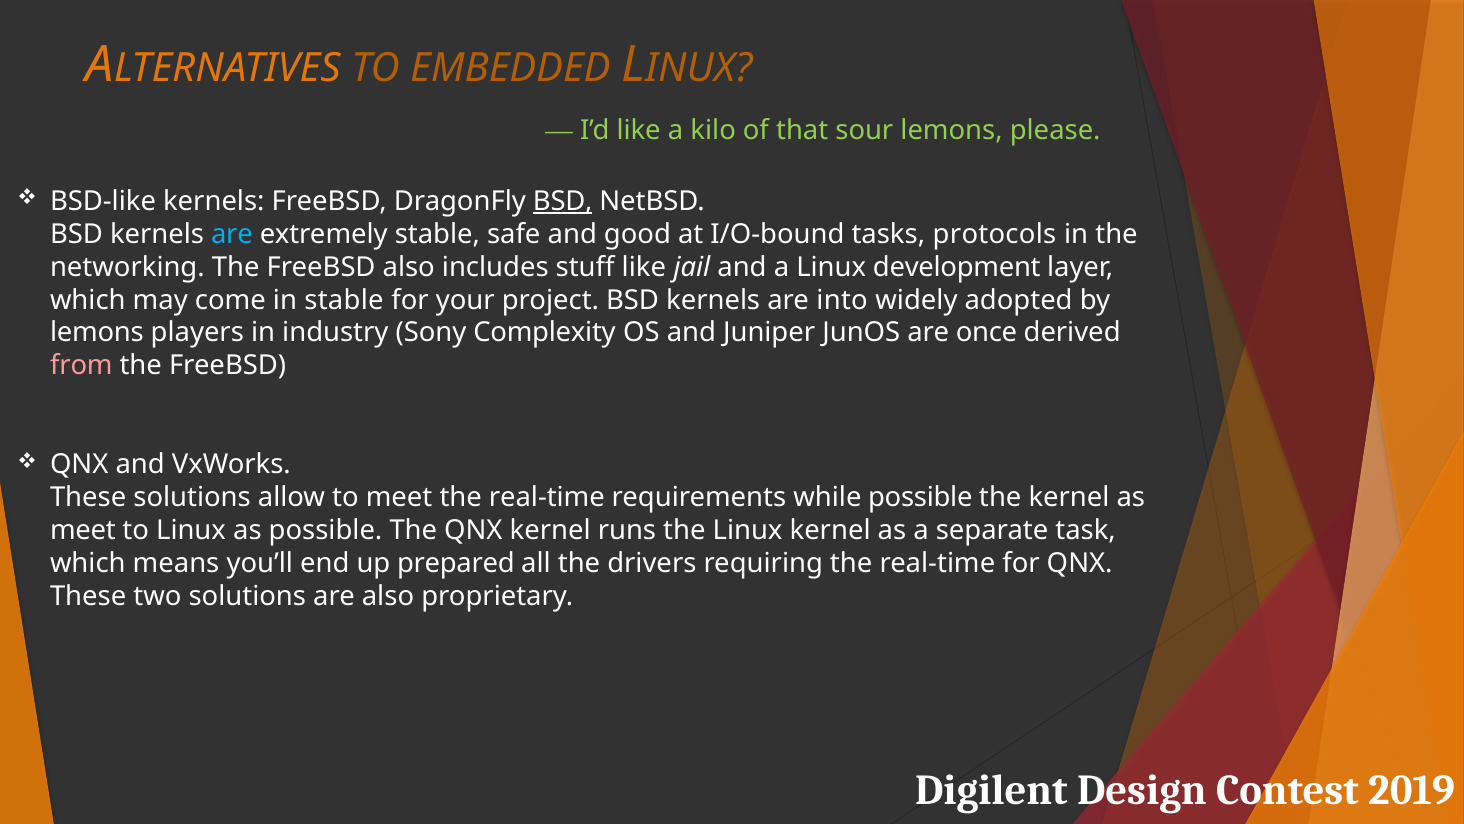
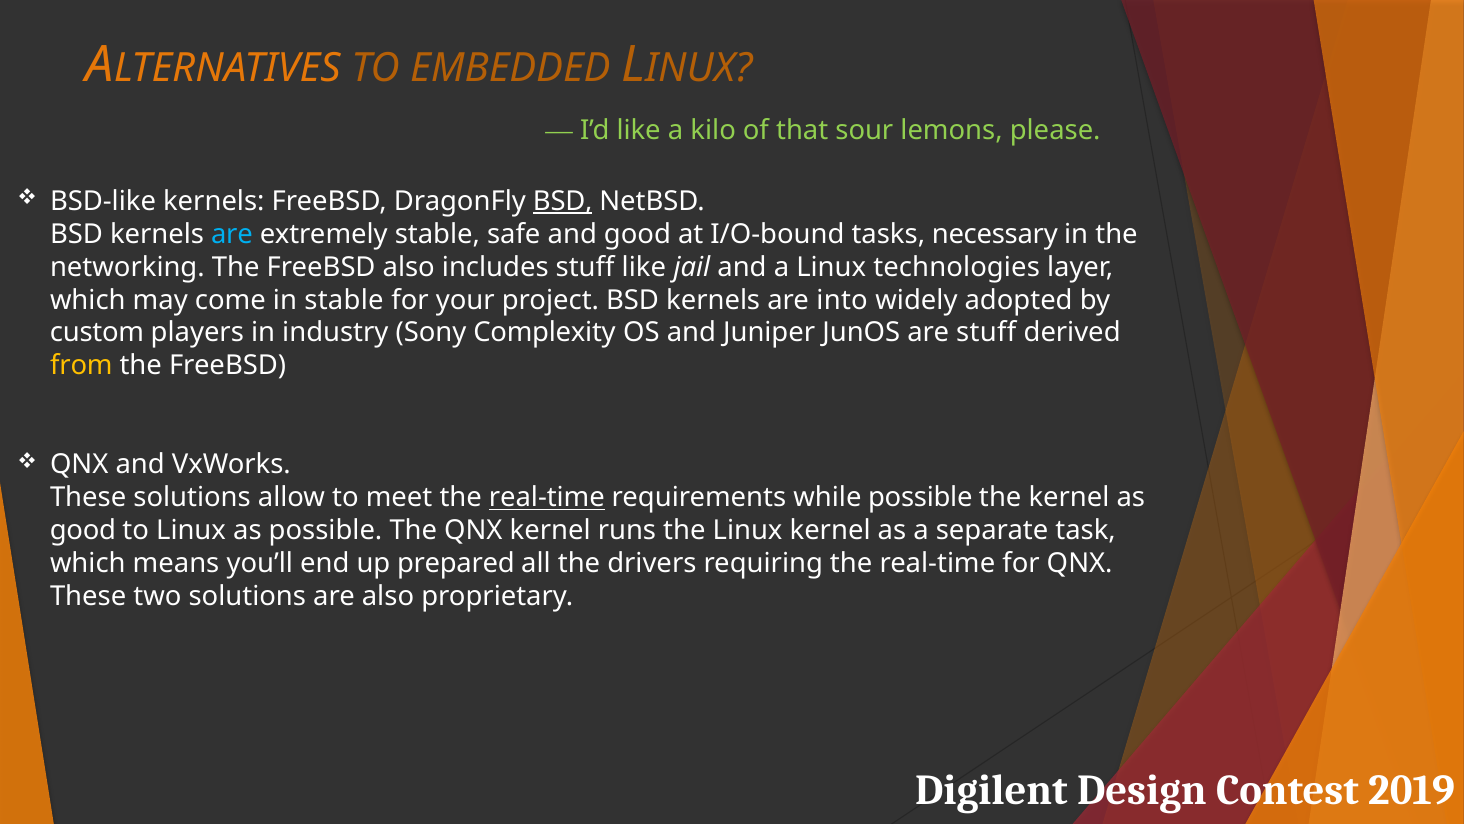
protocols: protocols -> necessary
development: development -> technologies
lemons at (97, 333): lemons -> custom
are once: once -> stuff
from colour: pink -> yellow
real-time at (547, 497) underline: none -> present
meet at (83, 530): meet -> good
